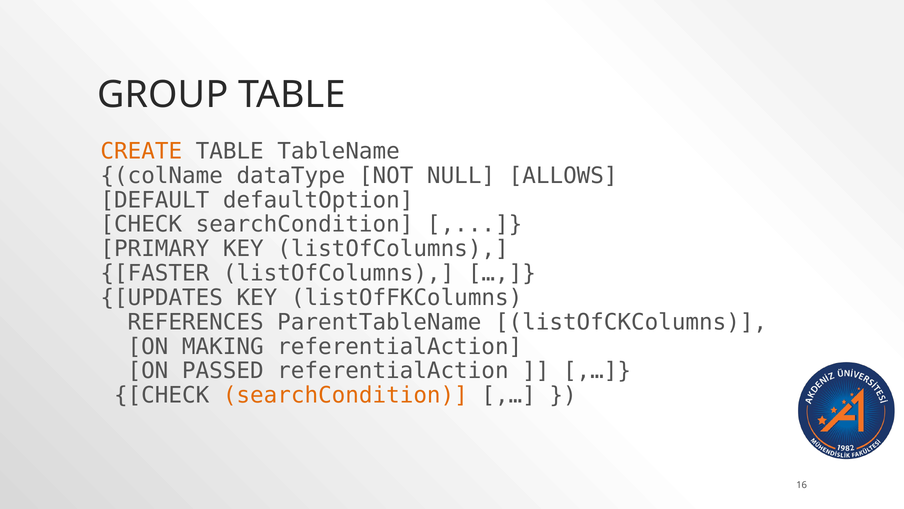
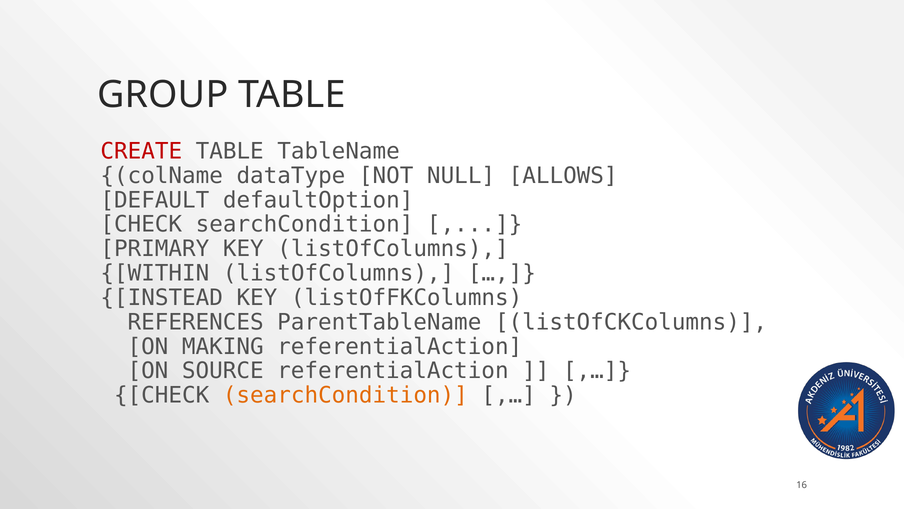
CREATE colour: orange -> red
FASTER: FASTER -> WITHIN
UPDATES: UPDATES -> INSTEAD
PASSED: PASSED -> SOURCE
